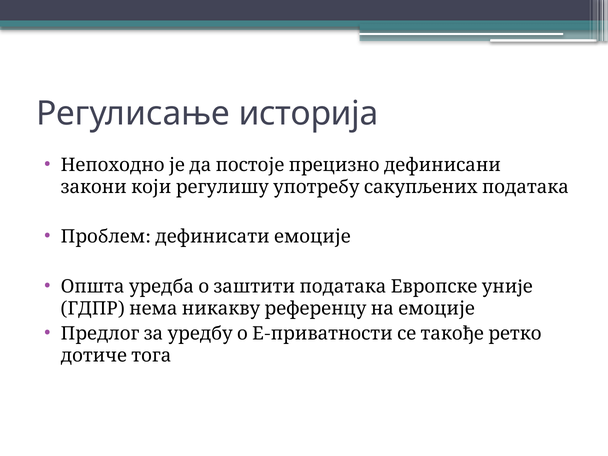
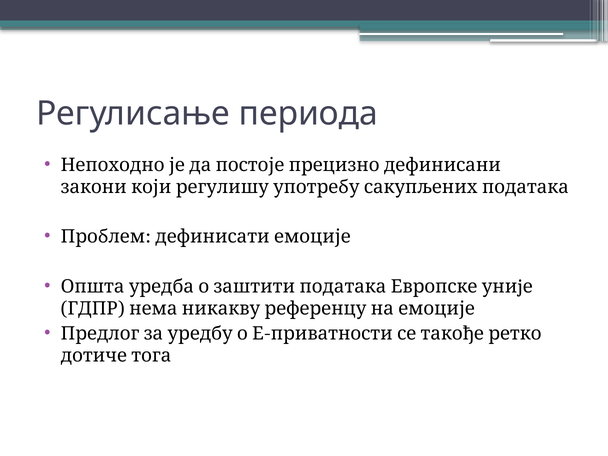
историја: историја -> периода
